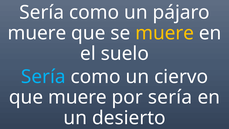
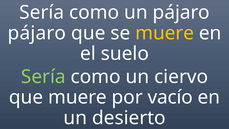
muere at (37, 33): muere -> pájaro
Sería at (43, 77) colour: light blue -> light green
por sería: sería -> vacío
